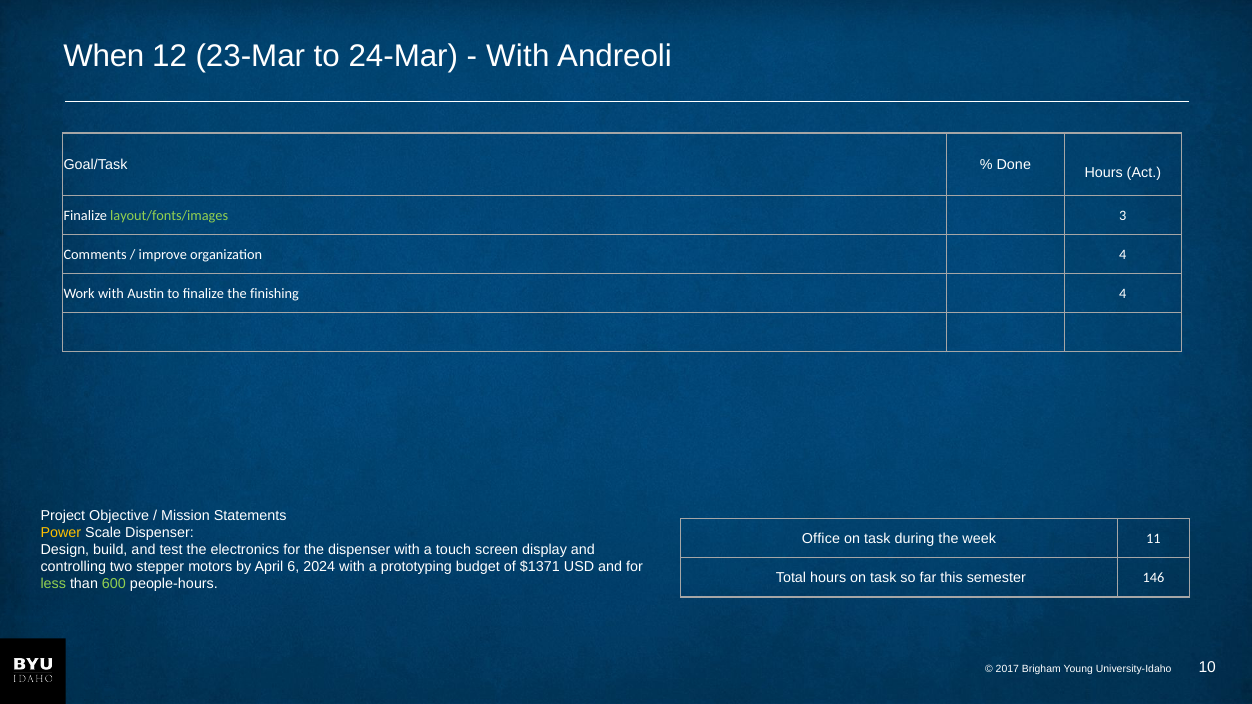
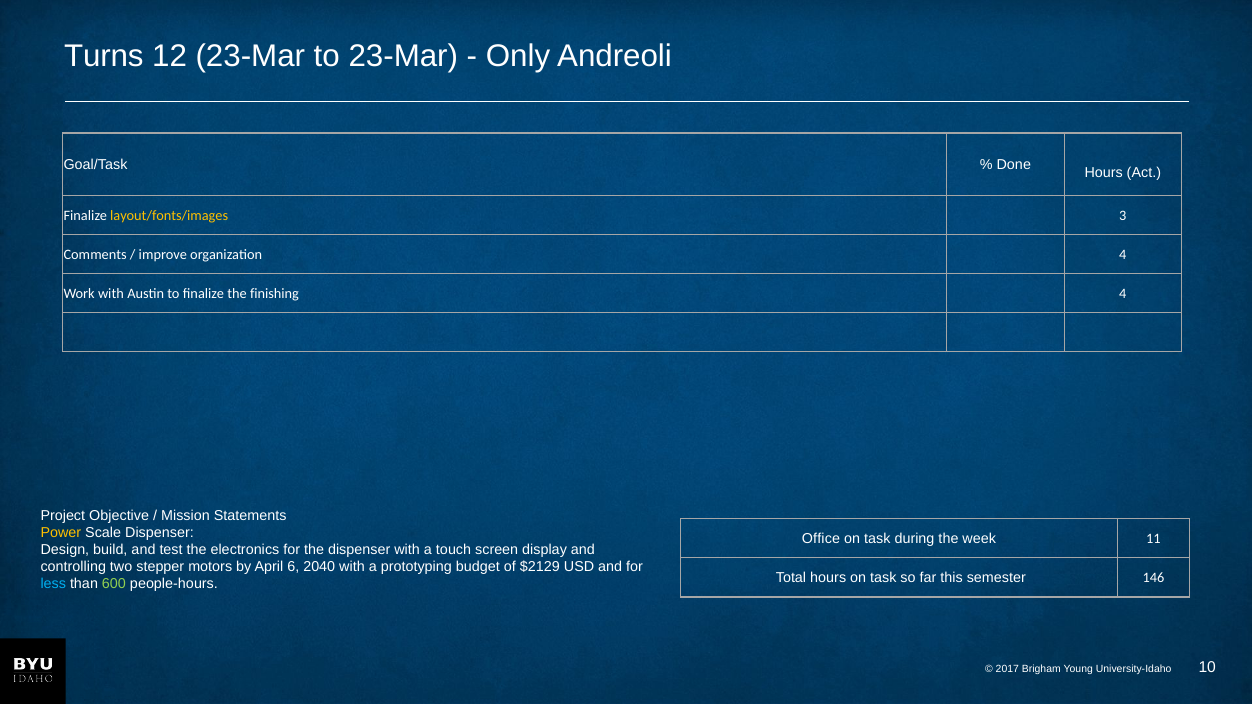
When: When -> Turns
to 24-Mar: 24-Mar -> 23-Mar
With at (518, 57): With -> Only
layout/fonts/images colour: light green -> yellow
2024: 2024 -> 2040
$1371: $1371 -> $2129
less colour: light green -> light blue
